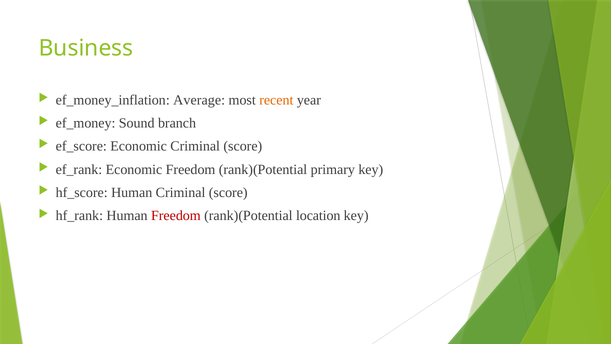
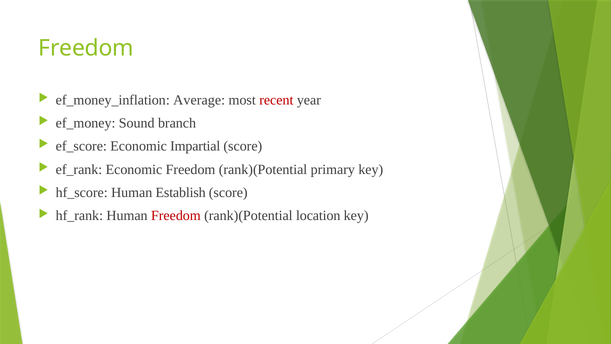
Business at (86, 48): Business -> Freedom
recent colour: orange -> red
Economic Criminal: Criminal -> Impartial
Human Criminal: Criminal -> Establish
